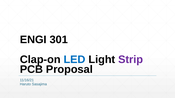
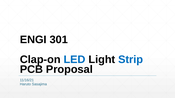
Strip colour: purple -> blue
